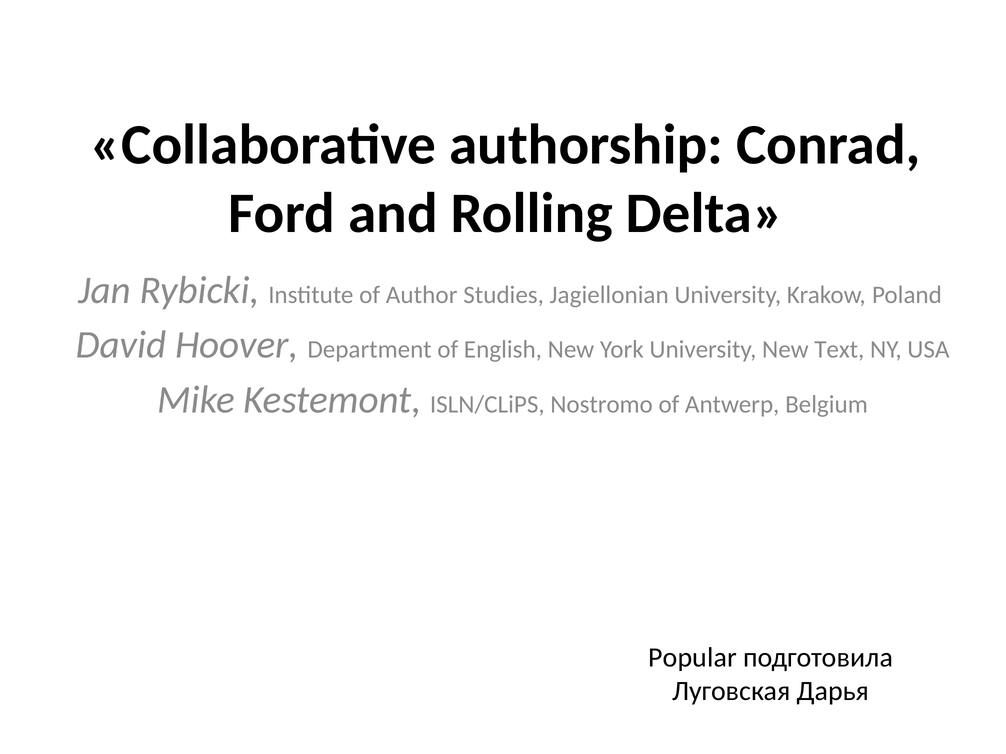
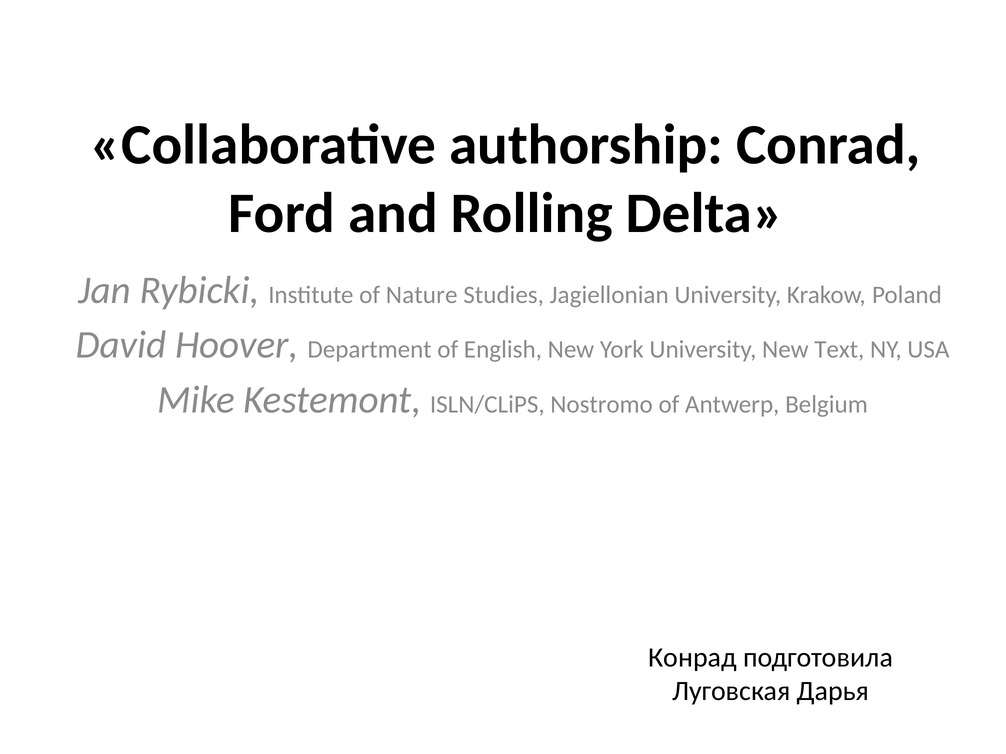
Author: Author -> Nature
Popular: Popular -> Конрад
